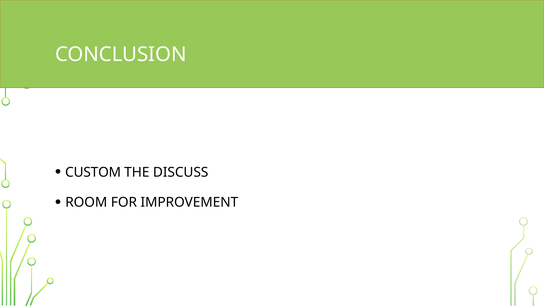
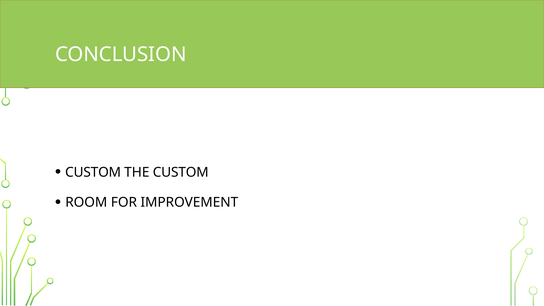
THE DISCUSS: DISCUSS -> CUSTOM
